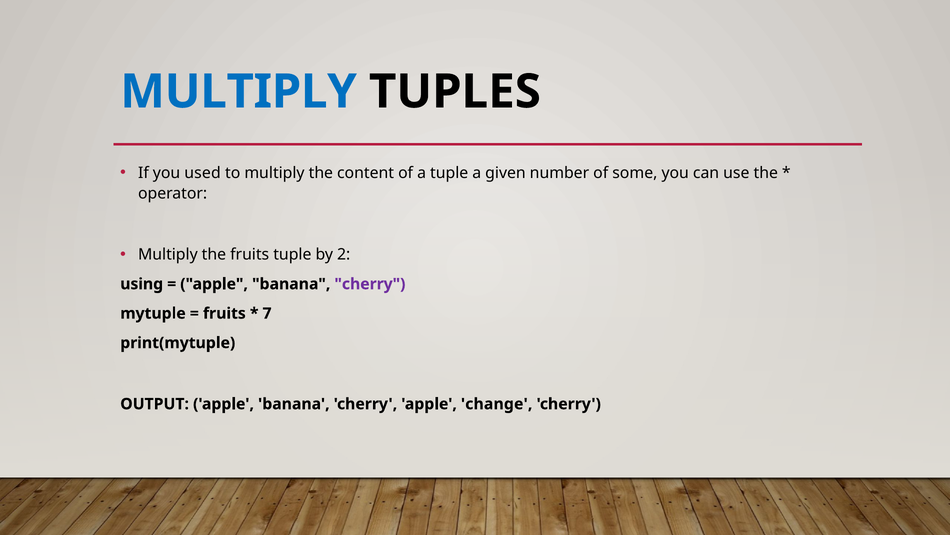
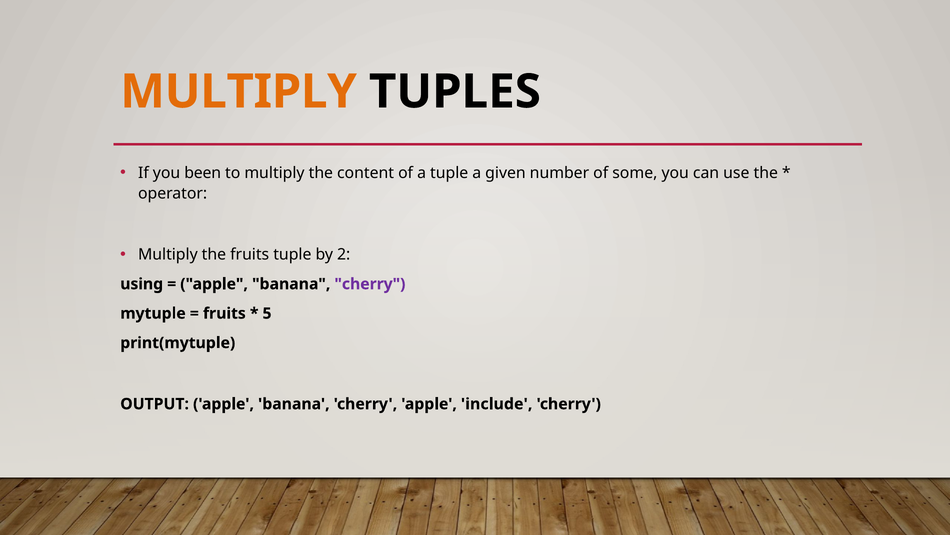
MULTIPLY at (239, 92) colour: blue -> orange
used: used -> been
7: 7 -> 5
change: change -> include
